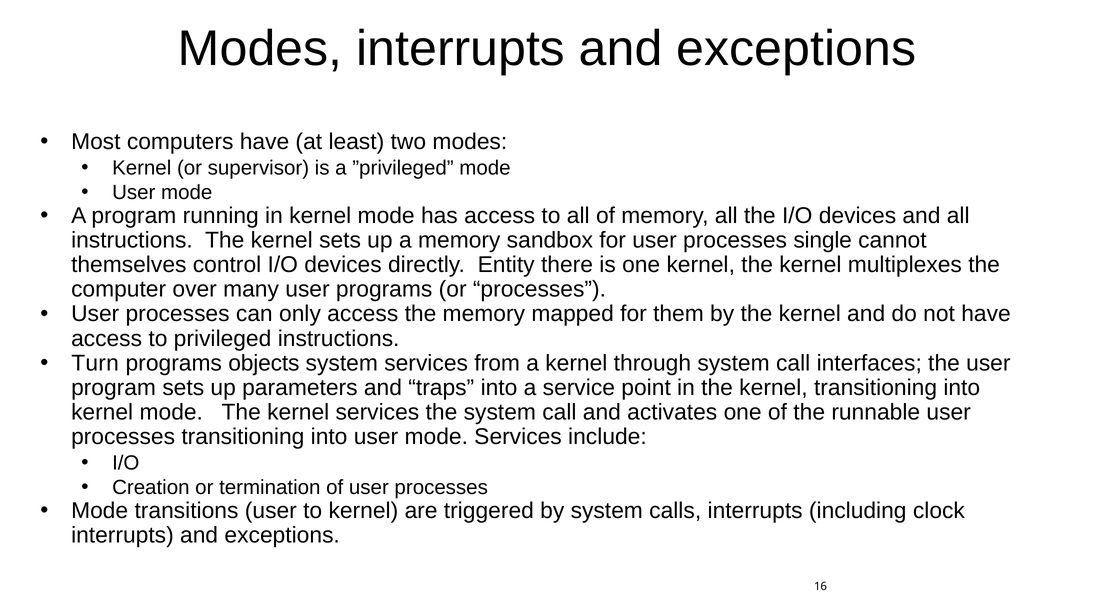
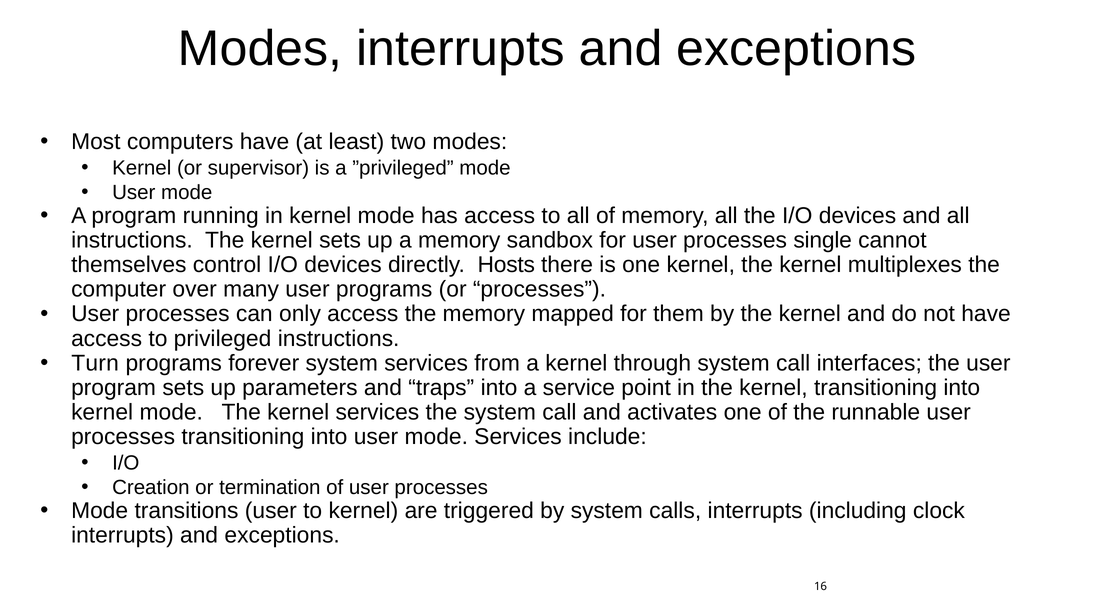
Entity: Entity -> Hosts
objects: objects -> forever
